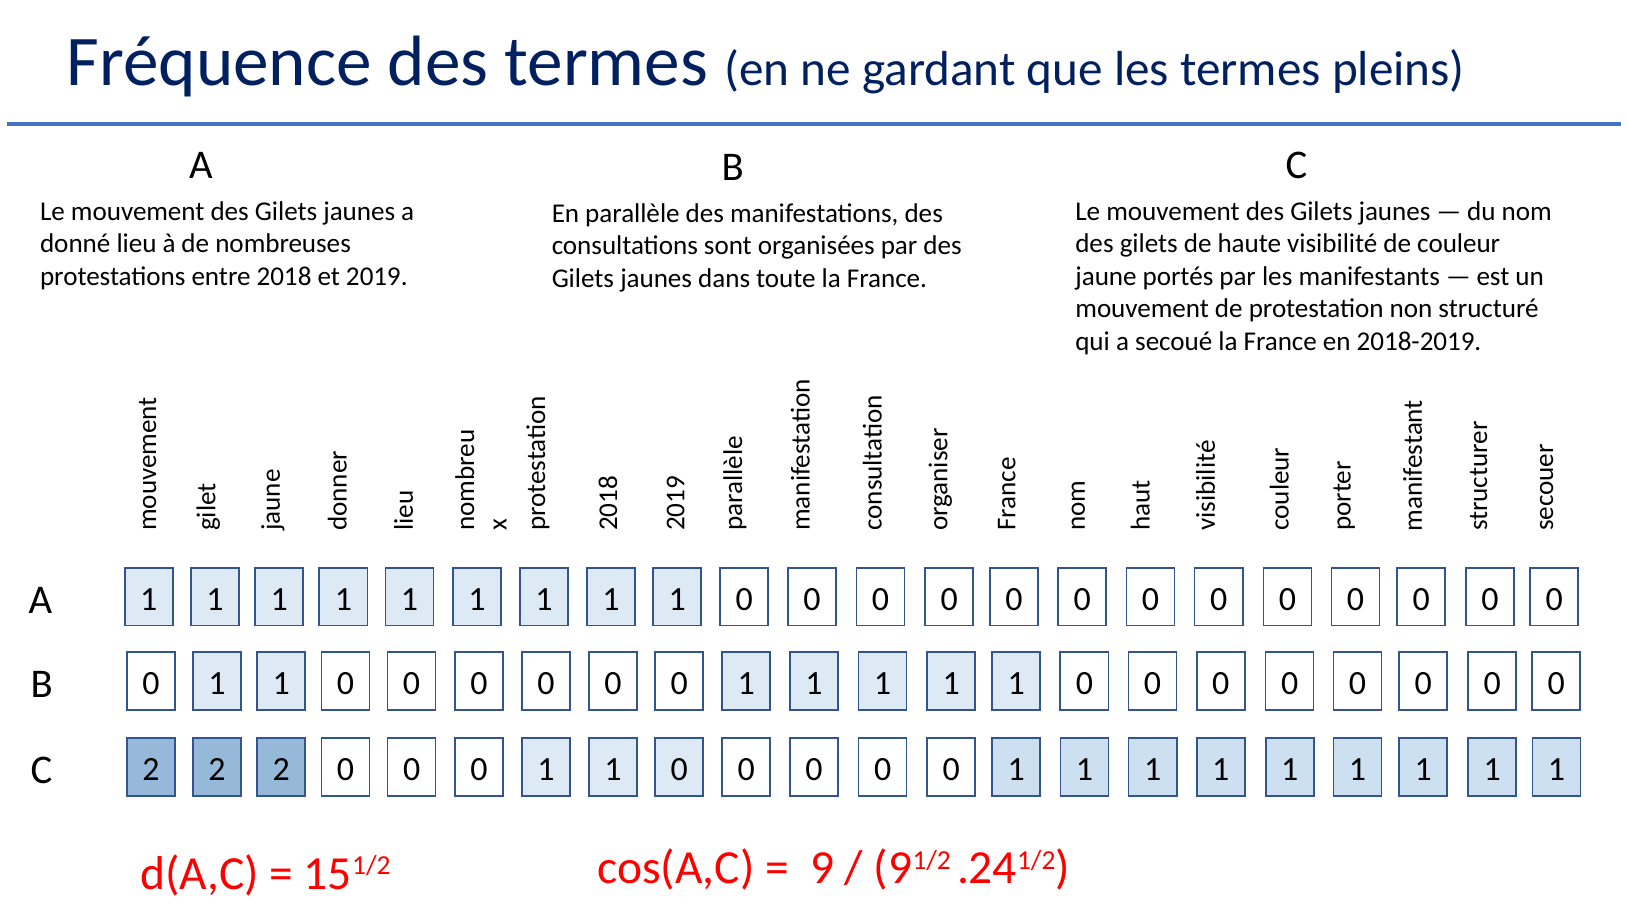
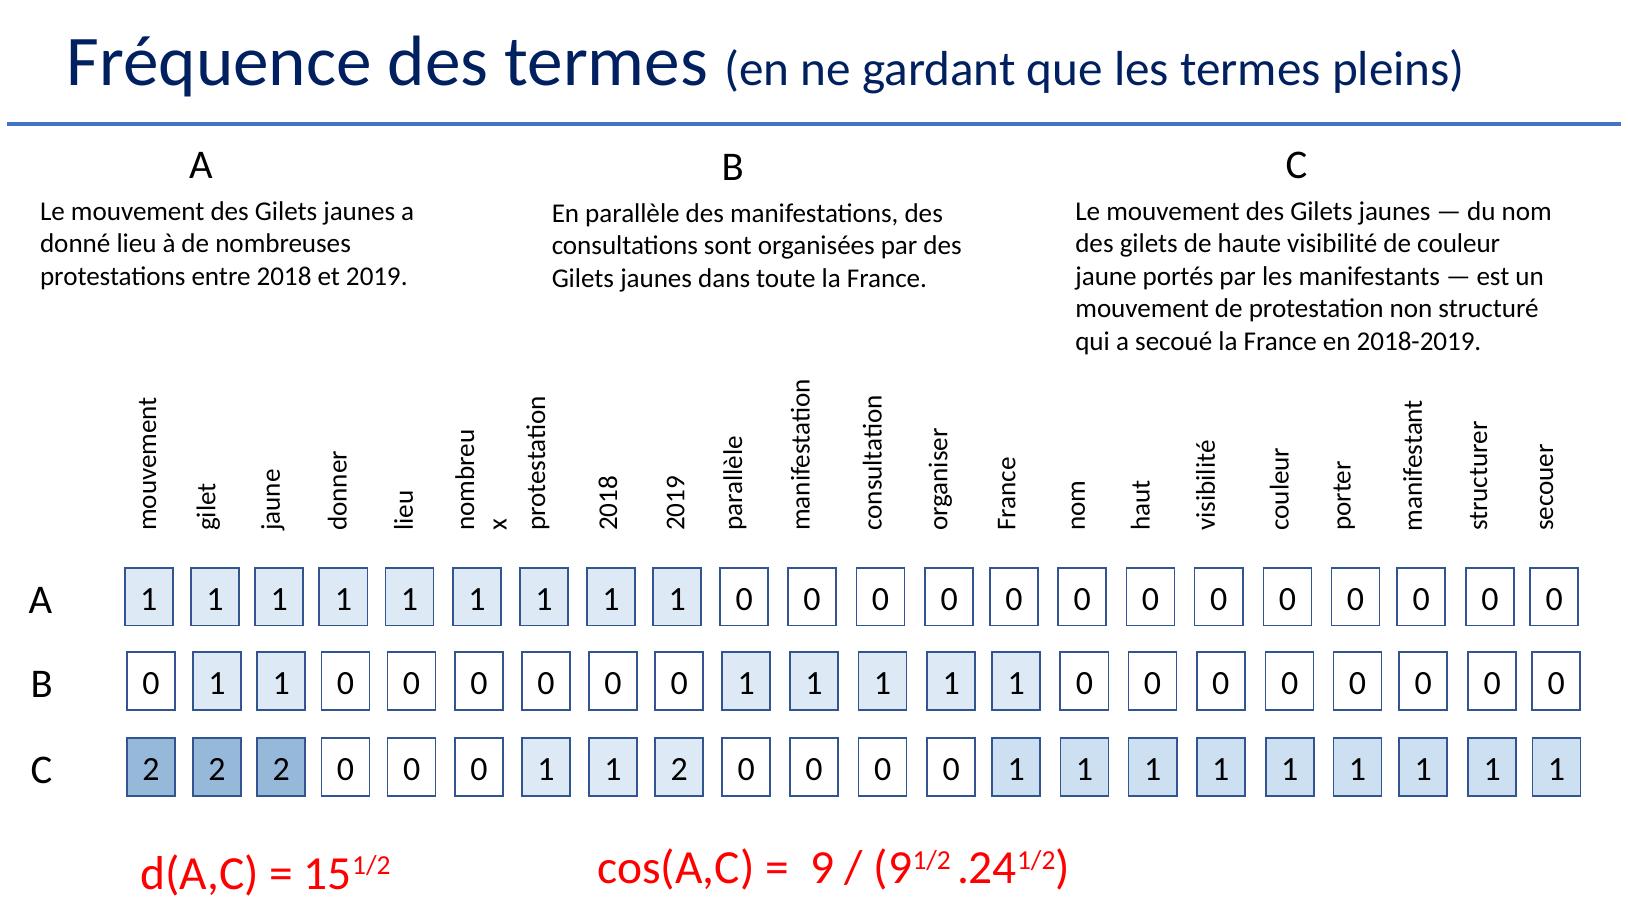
0 at (679, 769): 0 -> 2
